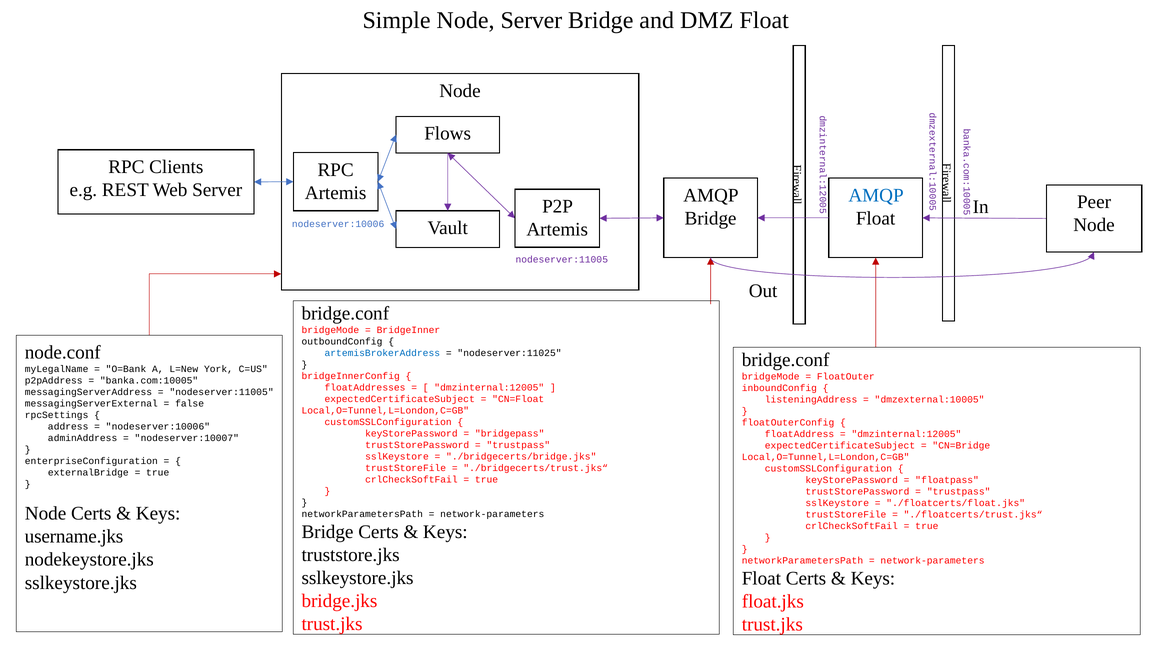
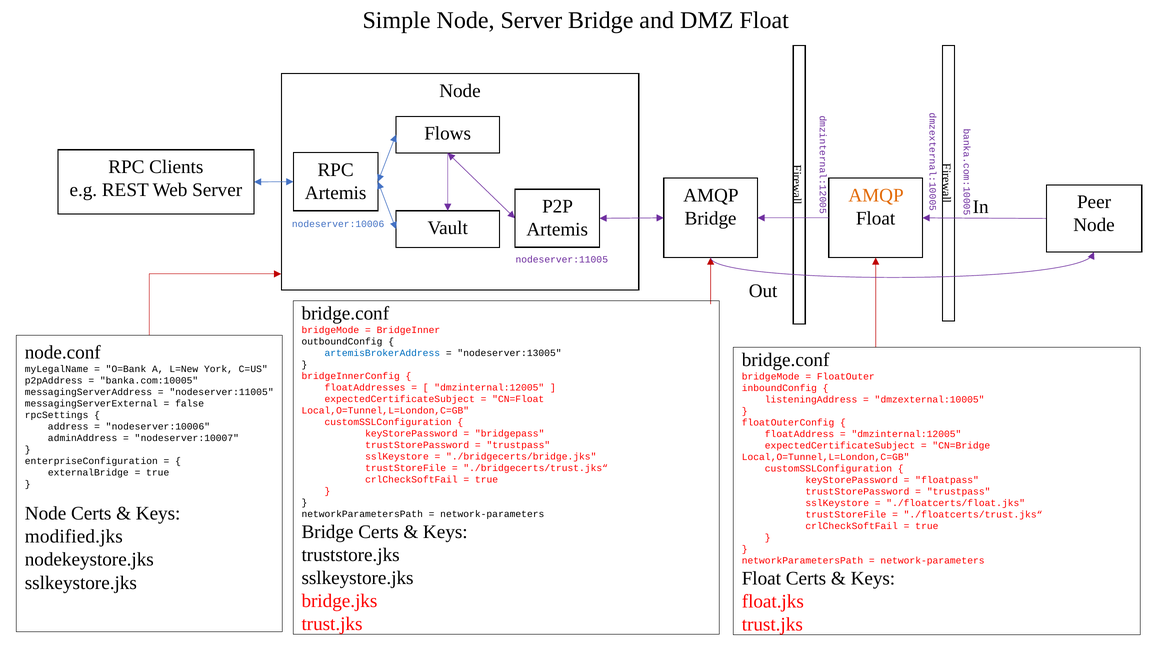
AMQP at (876, 195) colour: blue -> orange
nodeserver:11025: nodeserver:11025 -> nodeserver:13005
username.jks: username.jks -> modified.jks
